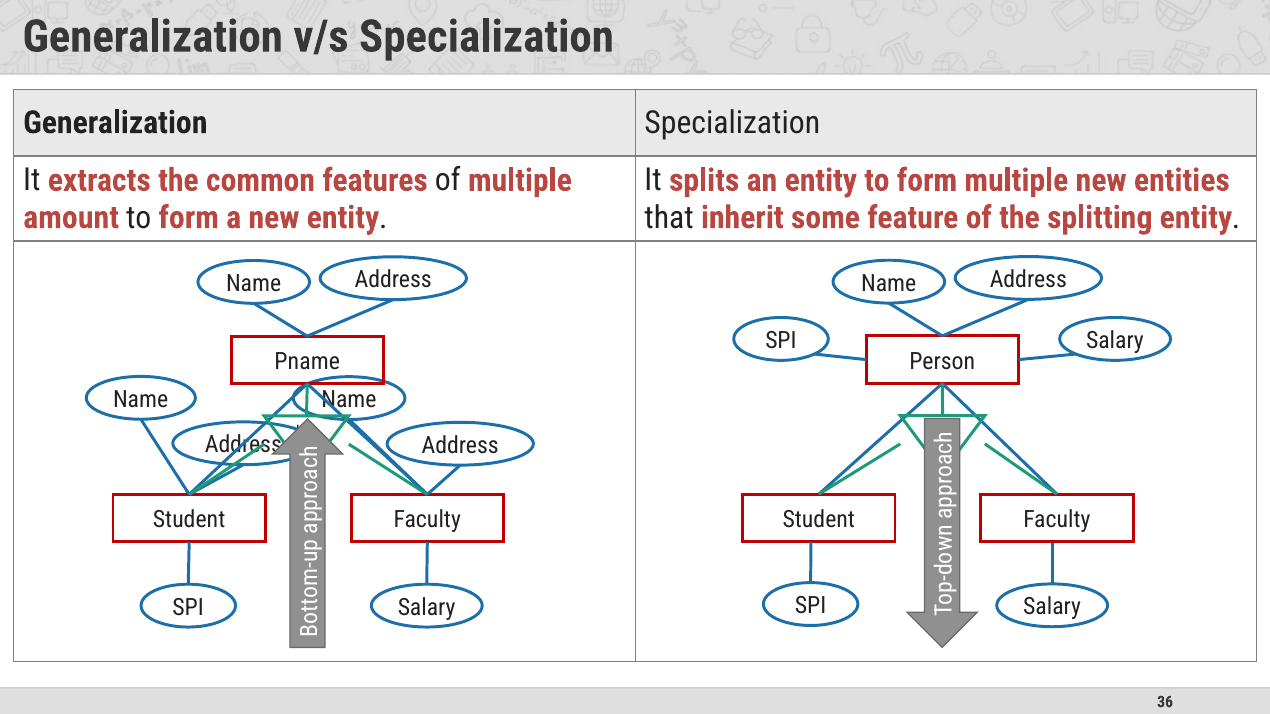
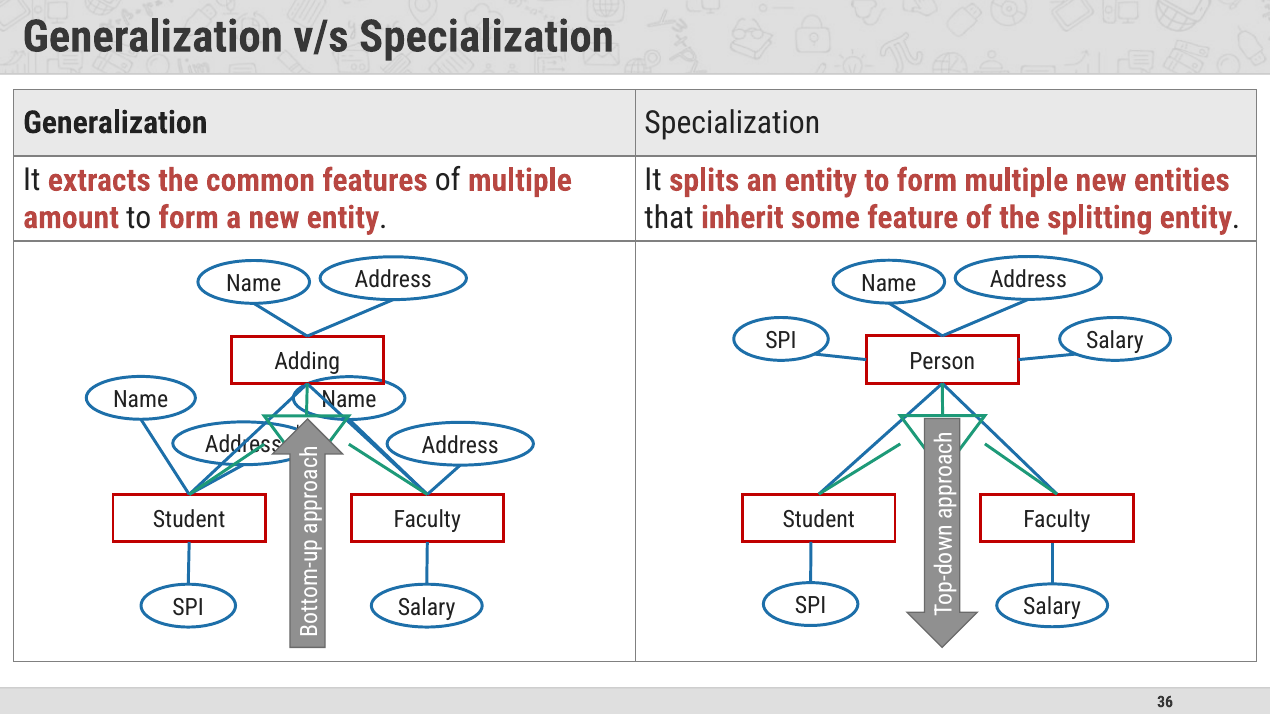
Pname: Pname -> Adding
